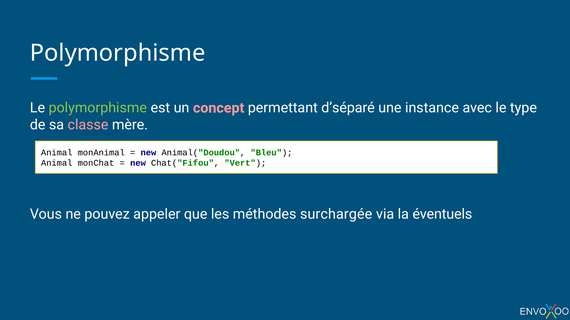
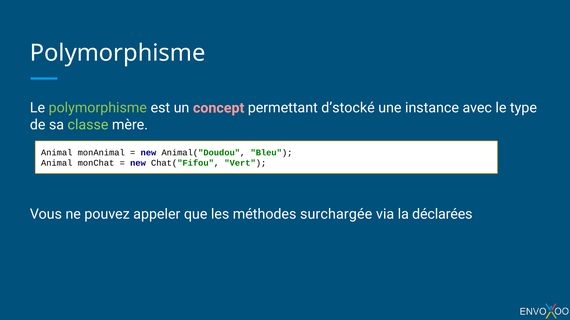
d’séparé: d’séparé -> d’stocké
classe colour: pink -> light green
éventuels: éventuels -> déclarées
